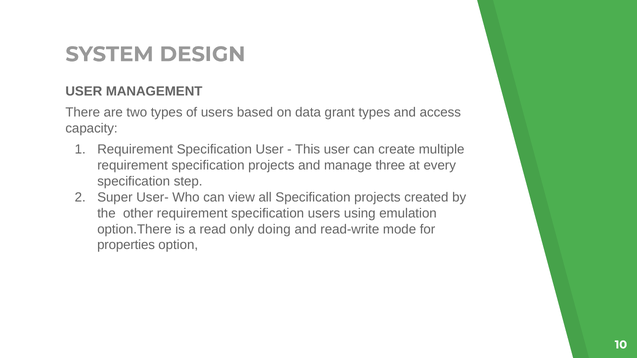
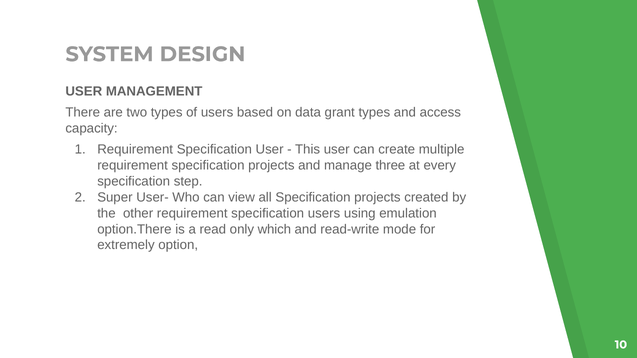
doing: doing -> which
properties: properties -> extremely
